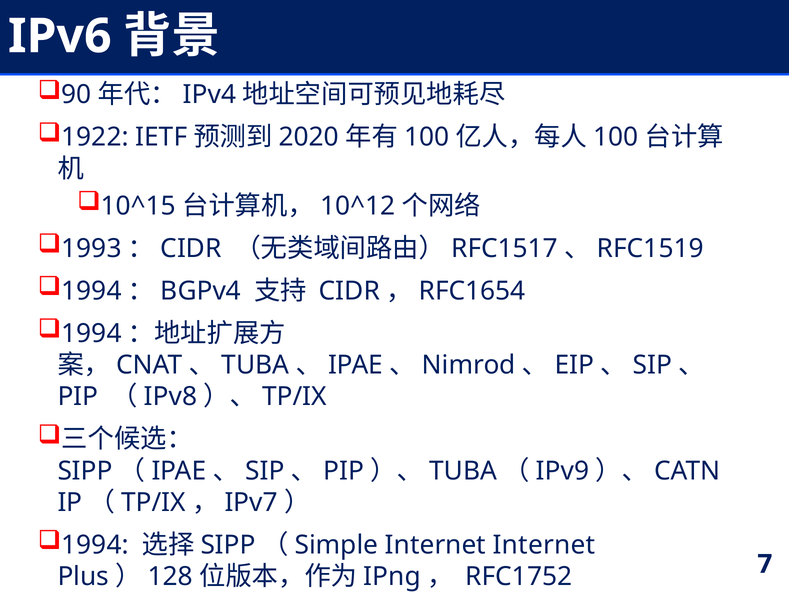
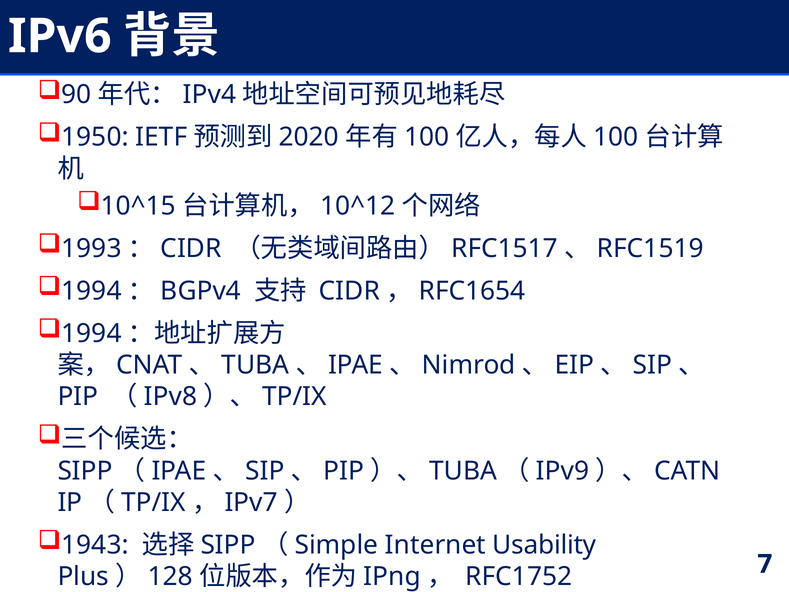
1922: 1922 -> 1950
1994 at (95, 545): 1994 -> 1943
Internet Internet: Internet -> Usability
